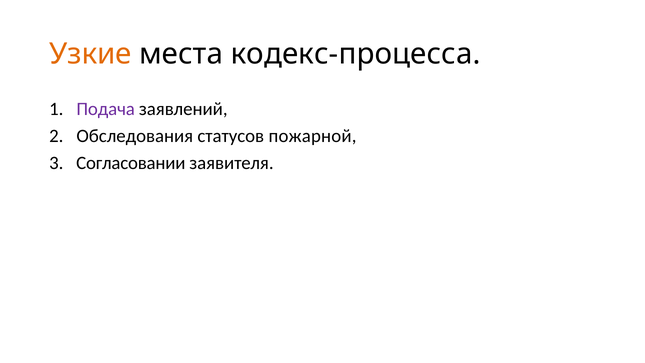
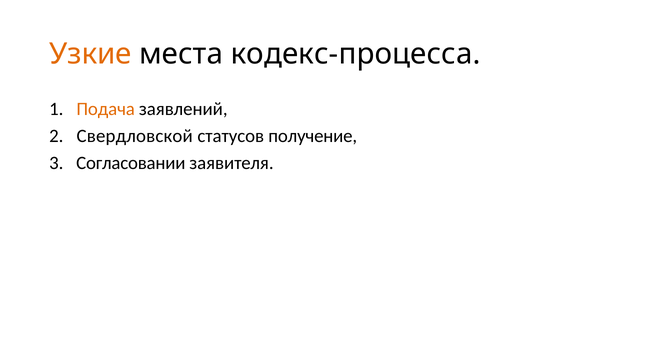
Подача colour: purple -> orange
Обследования: Обследования -> Свердловской
пожарной: пожарной -> получение
